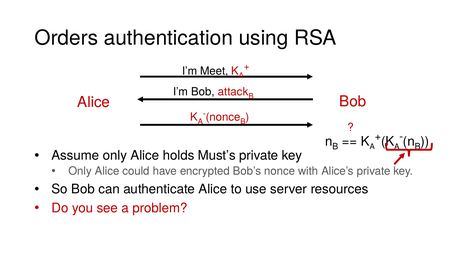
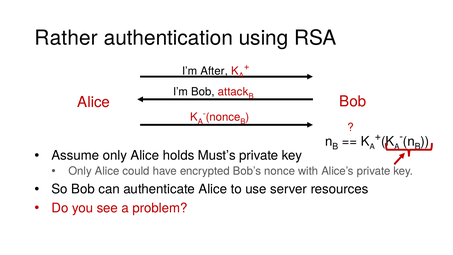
Orders: Orders -> Rather
Meet: Meet -> After
